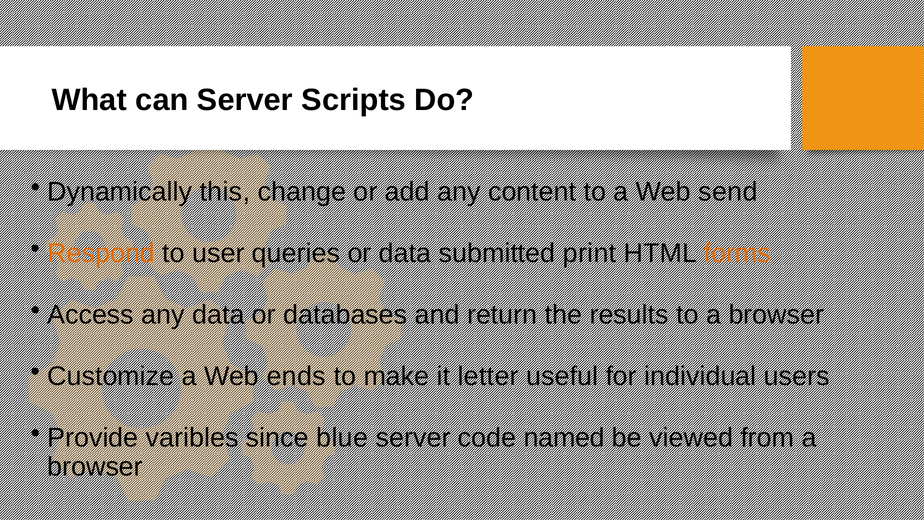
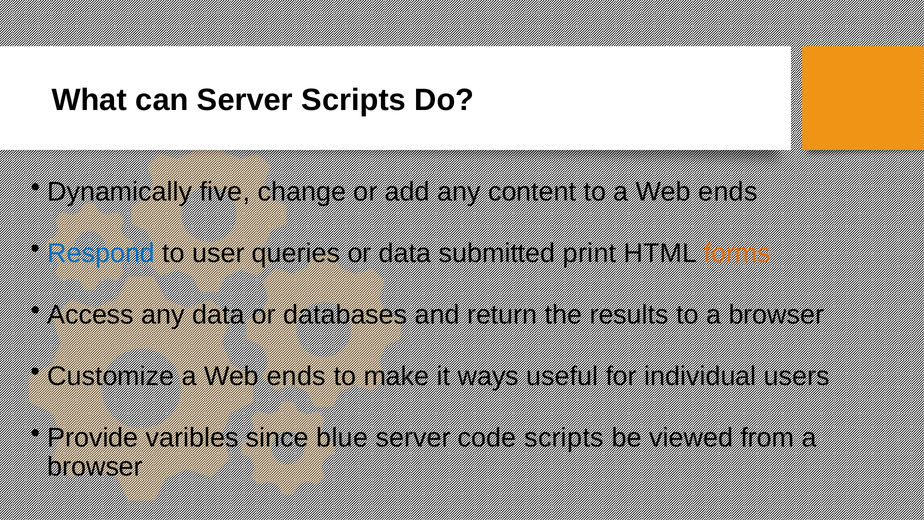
this: this -> five
to a Web send: send -> ends
Respond colour: orange -> blue
letter: letter -> ways
code named: named -> scripts
